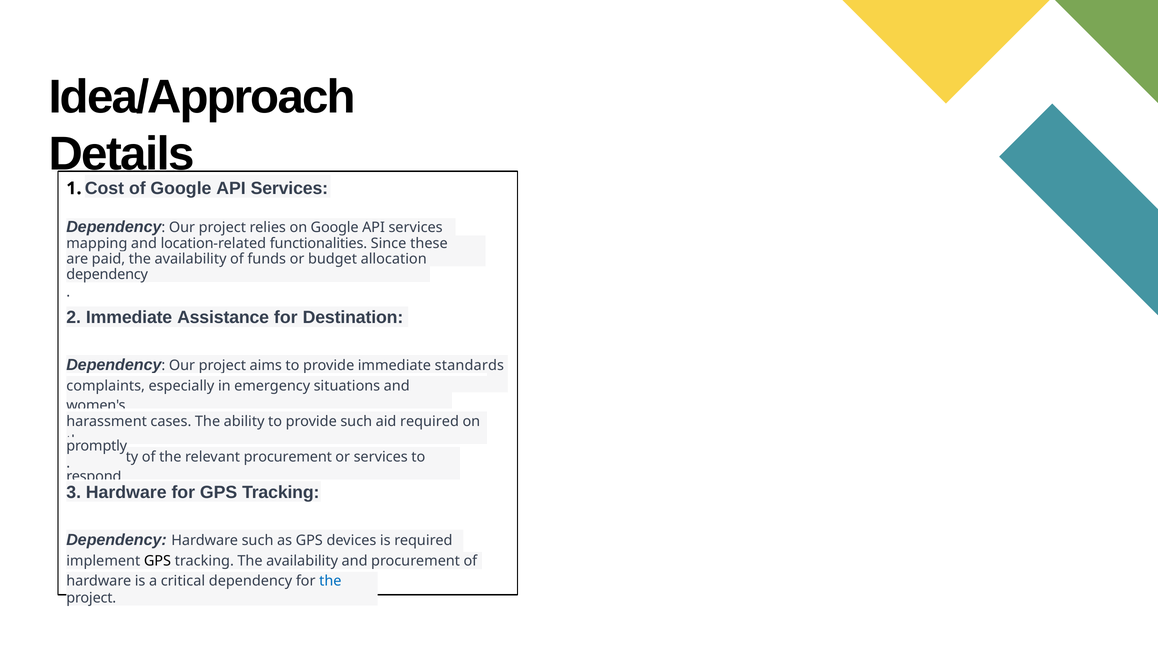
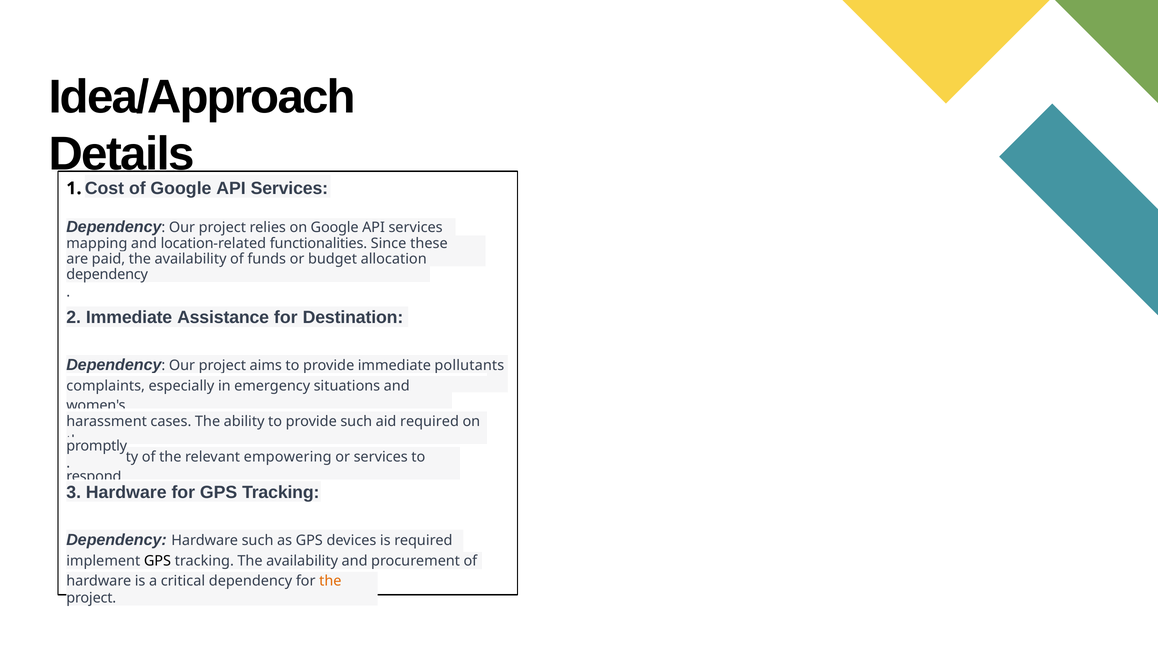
standards: standards -> pollutants
relevant procurement: procurement -> empowering
the at (330, 581) colour: blue -> orange
